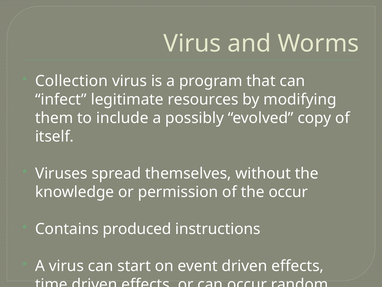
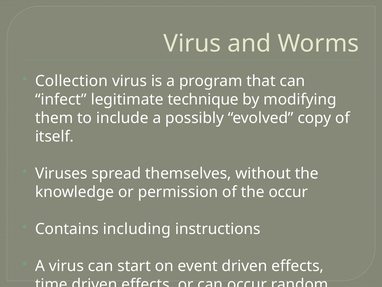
resources: resources -> technique
produced: produced -> including
